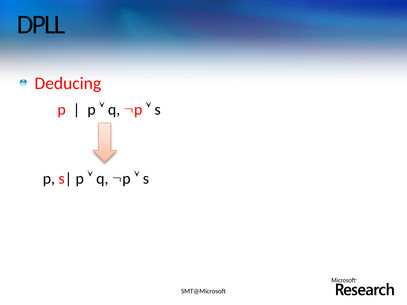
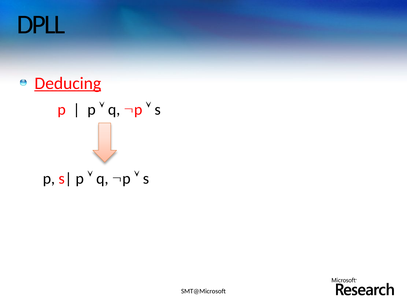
Deducing underline: none -> present
